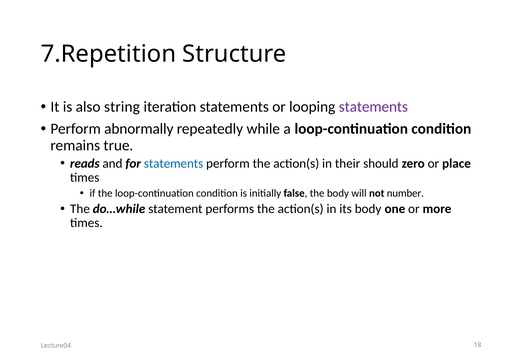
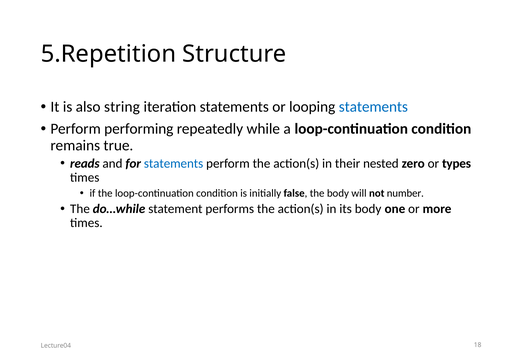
7.Repetition: 7.Repetition -> 5.Repetition
statements at (373, 107) colour: purple -> blue
abnormally: abnormally -> performing
should: should -> nested
place: place -> types
